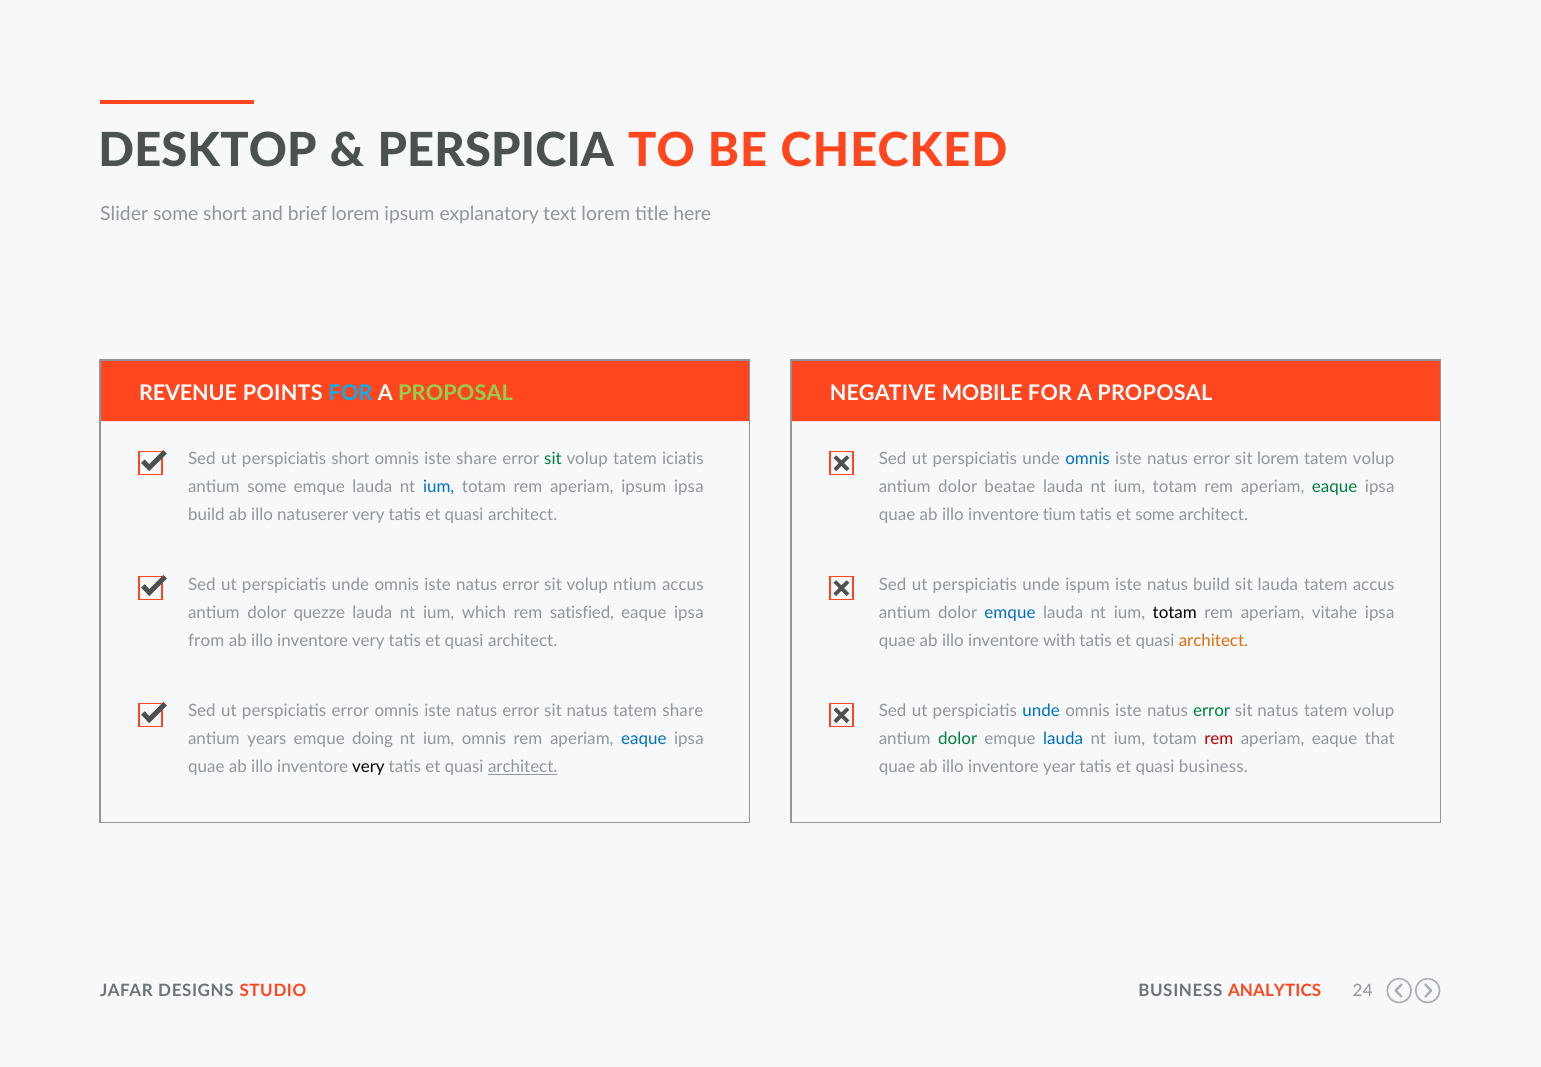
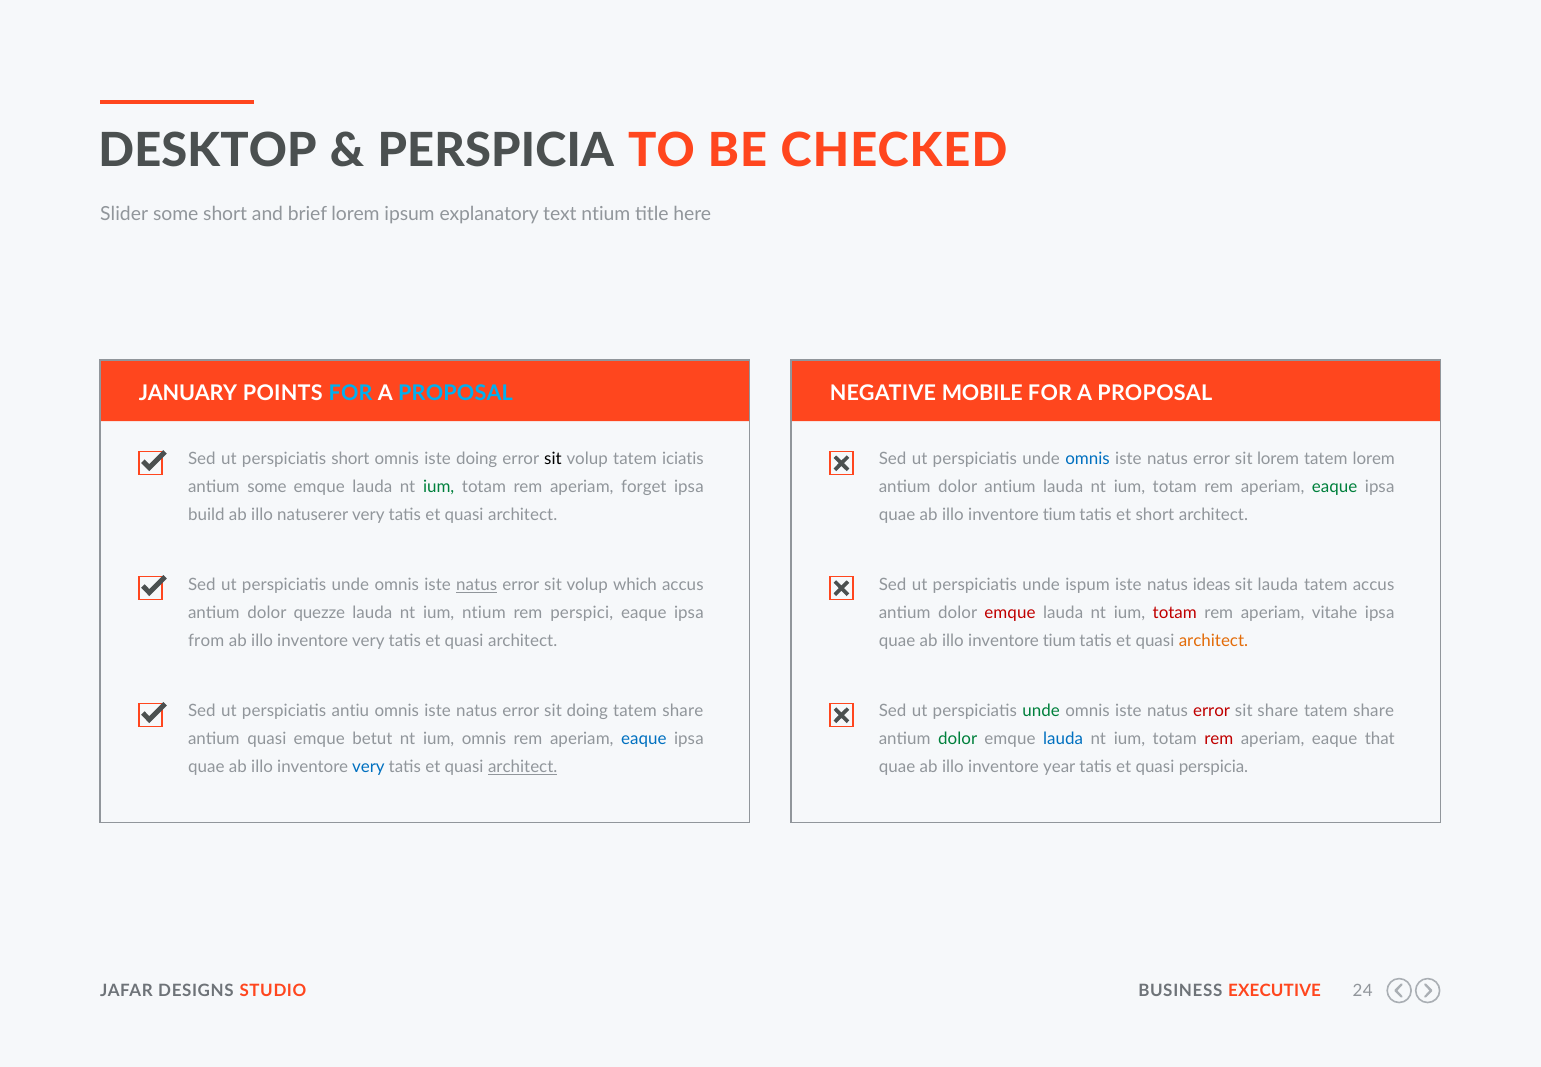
text lorem: lorem -> ntium
REVENUE: REVENUE -> JANUARY
PROPOSAL at (456, 393) colour: light green -> light blue
iste share: share -> doing
sit at (553, 459) colour: green -> black
volup at (1374, 459): volup -> lorem
ium at (439, 487) colour: blue -> green
aperiam ipsum: ipsum -> forget
dolor beatae: beatae -> antium
et some: some -> short
natus at (477, 585) underline: none -> present
ntium: ntium -> which
natus build: build -> ideas
ium which: which -> ntium
satisfied: satisfied -> perspici
emque at (1010, 613) colour: blue -> red
totam at (1175, 613) colour: black -> red
with at (1059, 641): with -> tium
perspiciatis error: error -> antiu
natus at (587, 711): natus -> doing
unde at (1041, 711) colour: blue -> green
error at (1212, 711) colour: green -> red
natus at (1278, 711): natus -> share
volup at (1374, 711): volup -> share
antium years: years -> quasi
doing: doing -> betut
very at (368, 767) colour: black -> blue
quasi business: business -> perspicia
ANALYTICS: ANALYTICS -> EXECUTIVE
